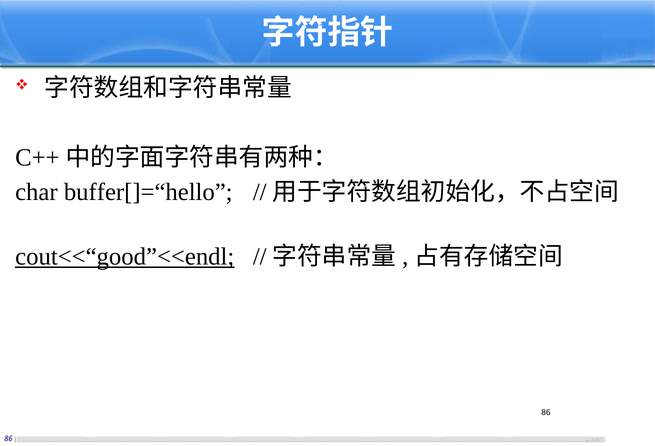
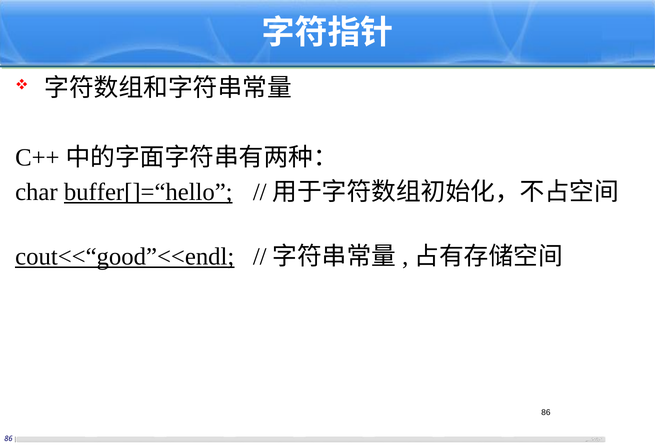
buffer[]=“hello underline: none -> present
